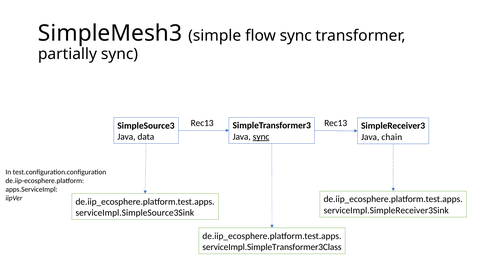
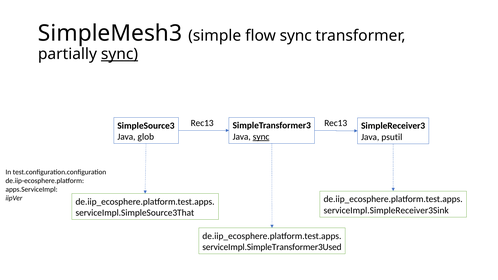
sync at (120, 54) underline: none -> present
data: data -> glob
chain: chain -> psutil
serviceImpl.SimpleSource3Sink: serviceImpl.SimpleSource3Sink -> serviceImpl.SimpleSource3That
serviceImpl.SimpleTransformer3Class: serviceImpl.SimpleTransformer3Class -> serviceImpl.SimpleTransformer3Used
